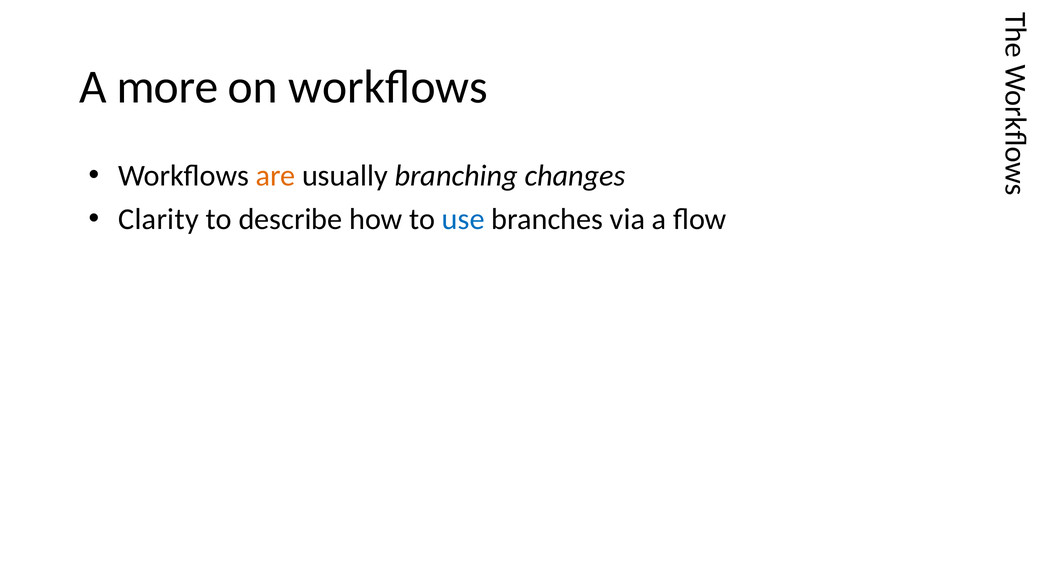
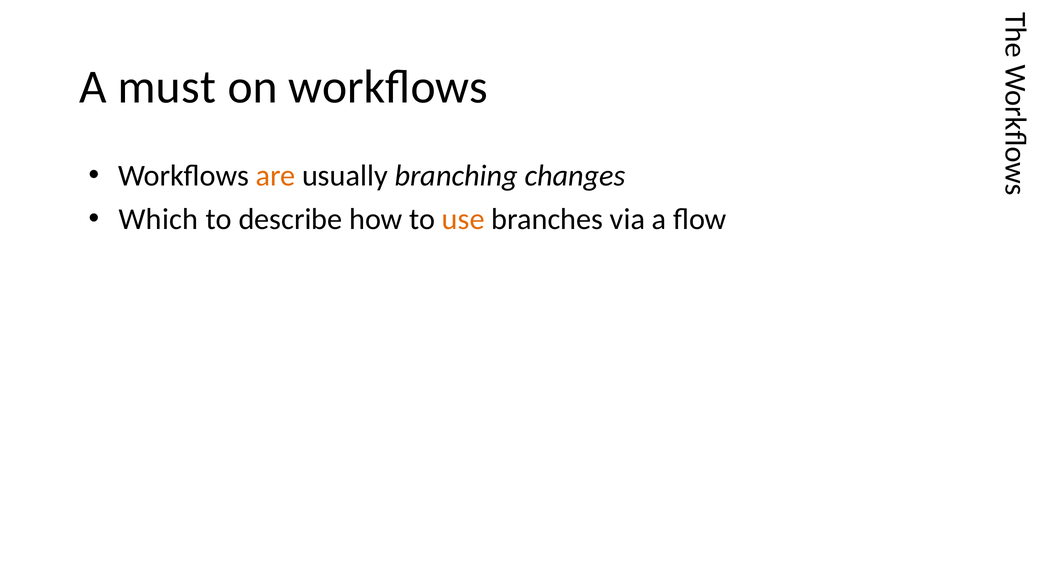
more: more -> must
Clarity: Clarity -> Which
use colour: blue -> orange
